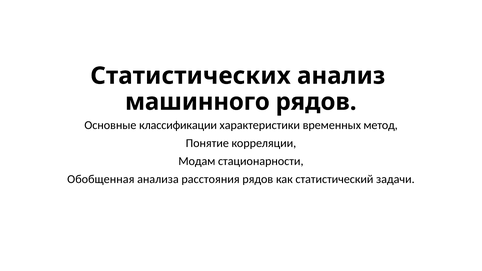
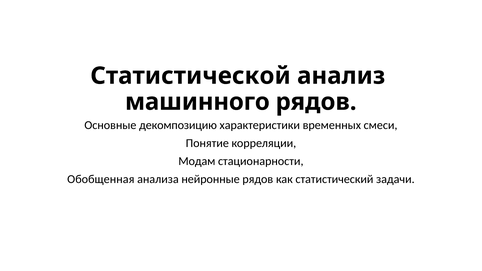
Статистических: Статистических -> Статистической
классификации: классификации -> декомпозицию
метод: метод -> смеси
расстояния: расстояния -> нейронные
